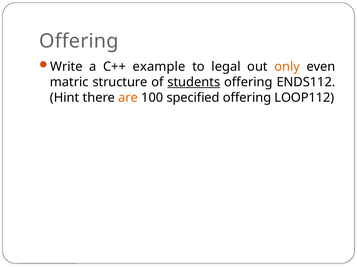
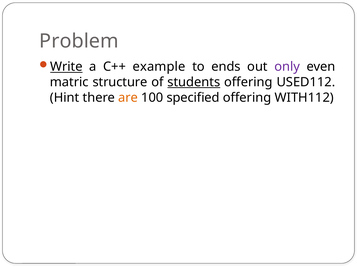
Offering at (79, 41): Offering -> Problem
Write underline: none -> present
legal: legal -> ends
only colour: orange -> purple
ENDS112: ENDS112 -> USED112
LOOP112: LOOP112 -> WITH112
